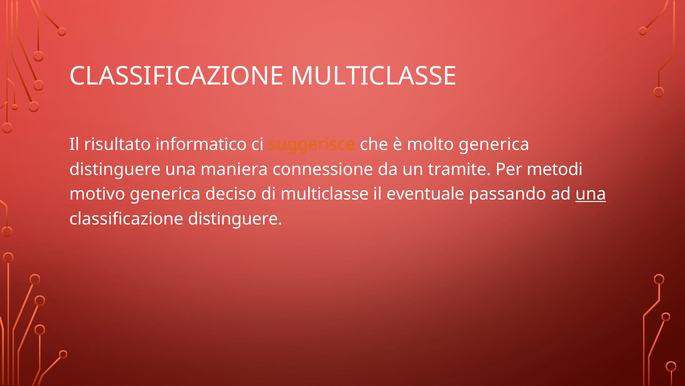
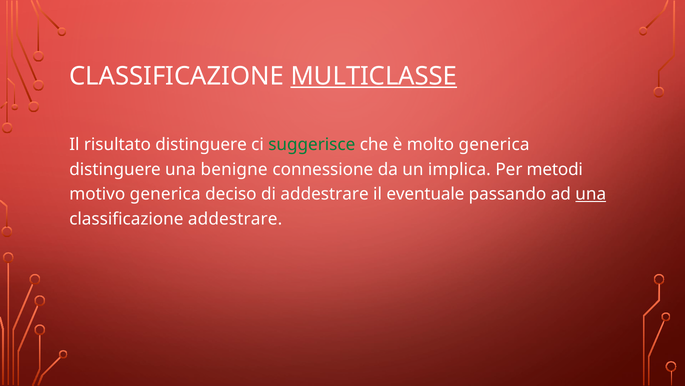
MULTICLASSE at (374, 76) underline: none -> present
risultato informatico: informatico -> distinguere
suggerisce colour: orange -> green
maniera: maniera -> benigne
tramite: tramite -> implica
di multiclasse: multiclasse -> addestrare
classificazione distinguere: distinguere -> addestrare
